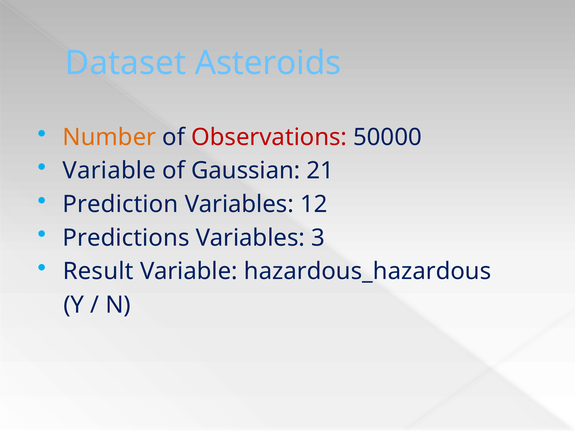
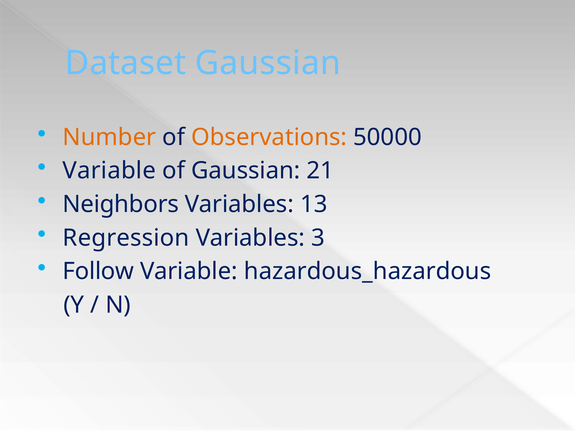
Dataset Asteroids: Asteroids -> Gaussian
Observations colour: red -> orange
Prediction: Prediction -> Neighbors
12: 12 -> 13
Predictions: Predictions -> Regression
Result: Result -> Follow
